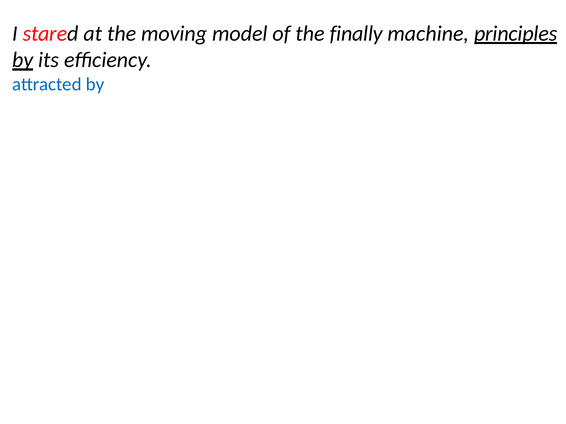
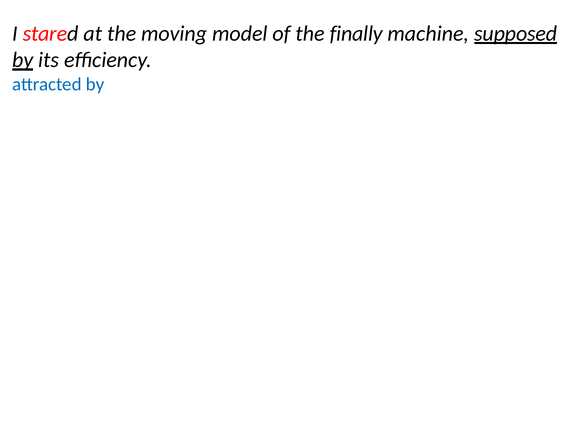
principles: principles -> supposed
